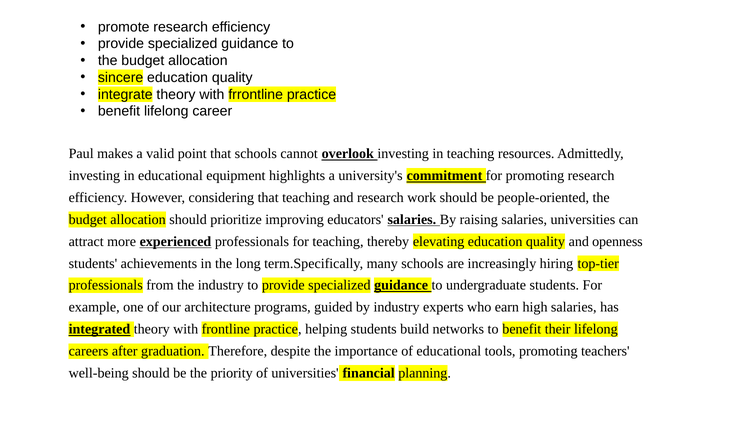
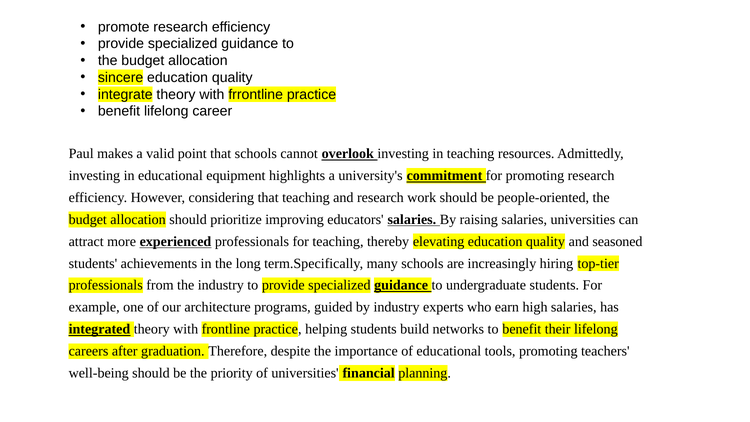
openness: openness -> seasoned
